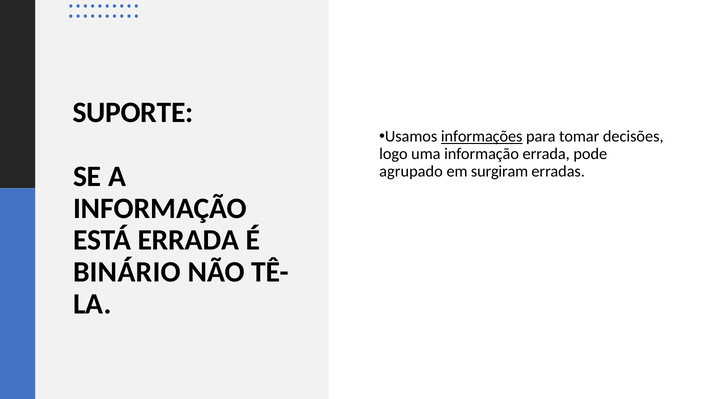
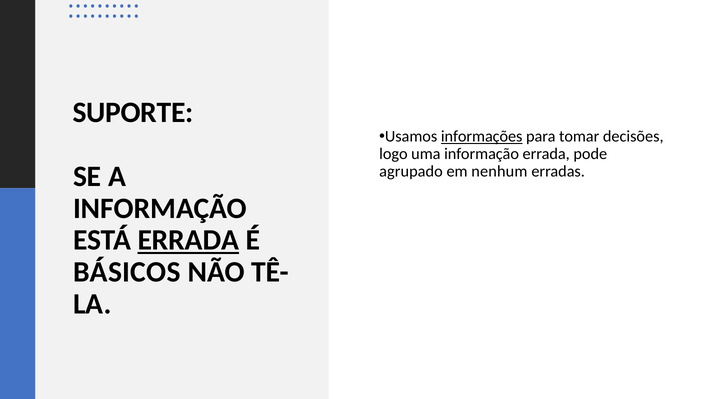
surgiram: surgiram -> nenhum
ERRADA at (188, 240) underline: none -> present
BINÁRIO: BINÁRIO -> BÁSICOS
